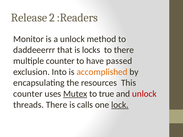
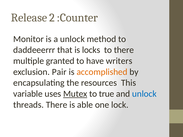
:Readers: :Readers -> :Counter
multiple counter: counter -> granted
passed: passed -> writers
Into: Into -> Pair
counter at (28, 94): counter -> variable
unlock at (144, 94) colour: red -> blue
calls: calls -> able
lock underline: present -> none
